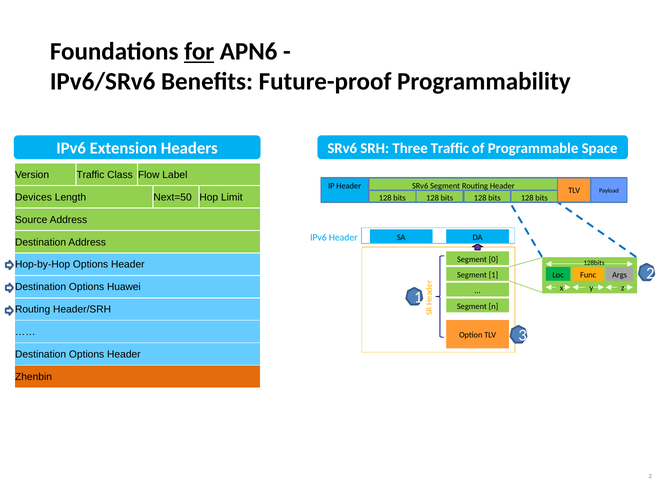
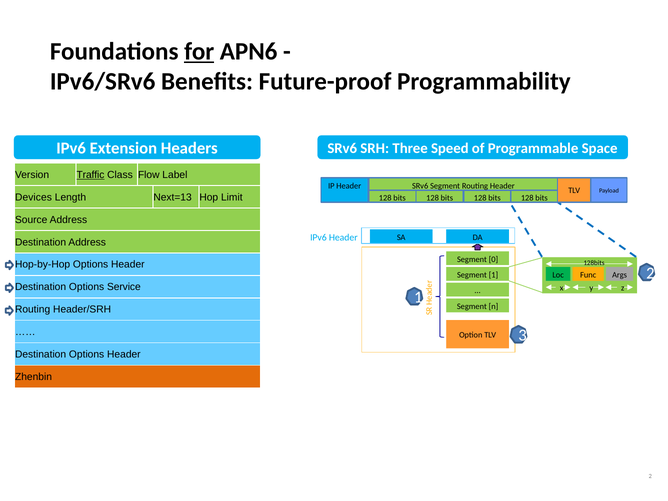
Three Traffic: Traffic -> Speed
Traffic at (90, 175) underline: none -> present
Next=50: Next=50 -> Next=13
Huawei: Huawei -> Service
